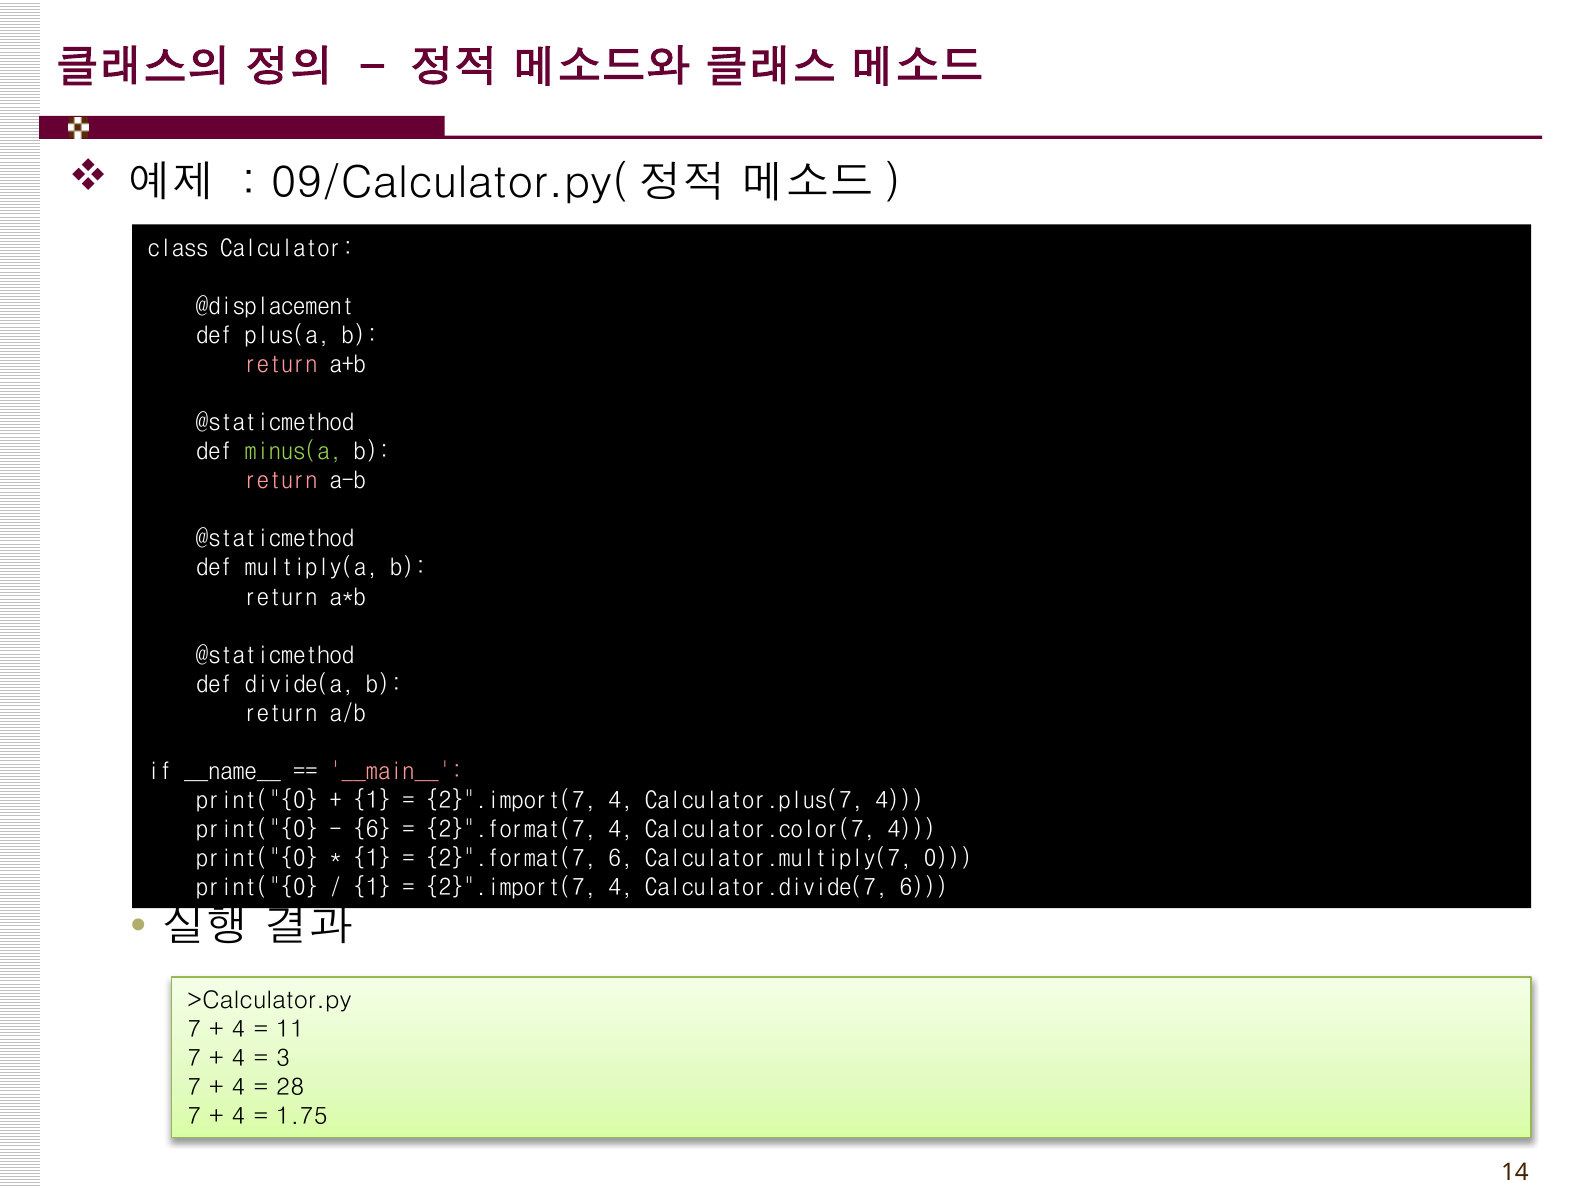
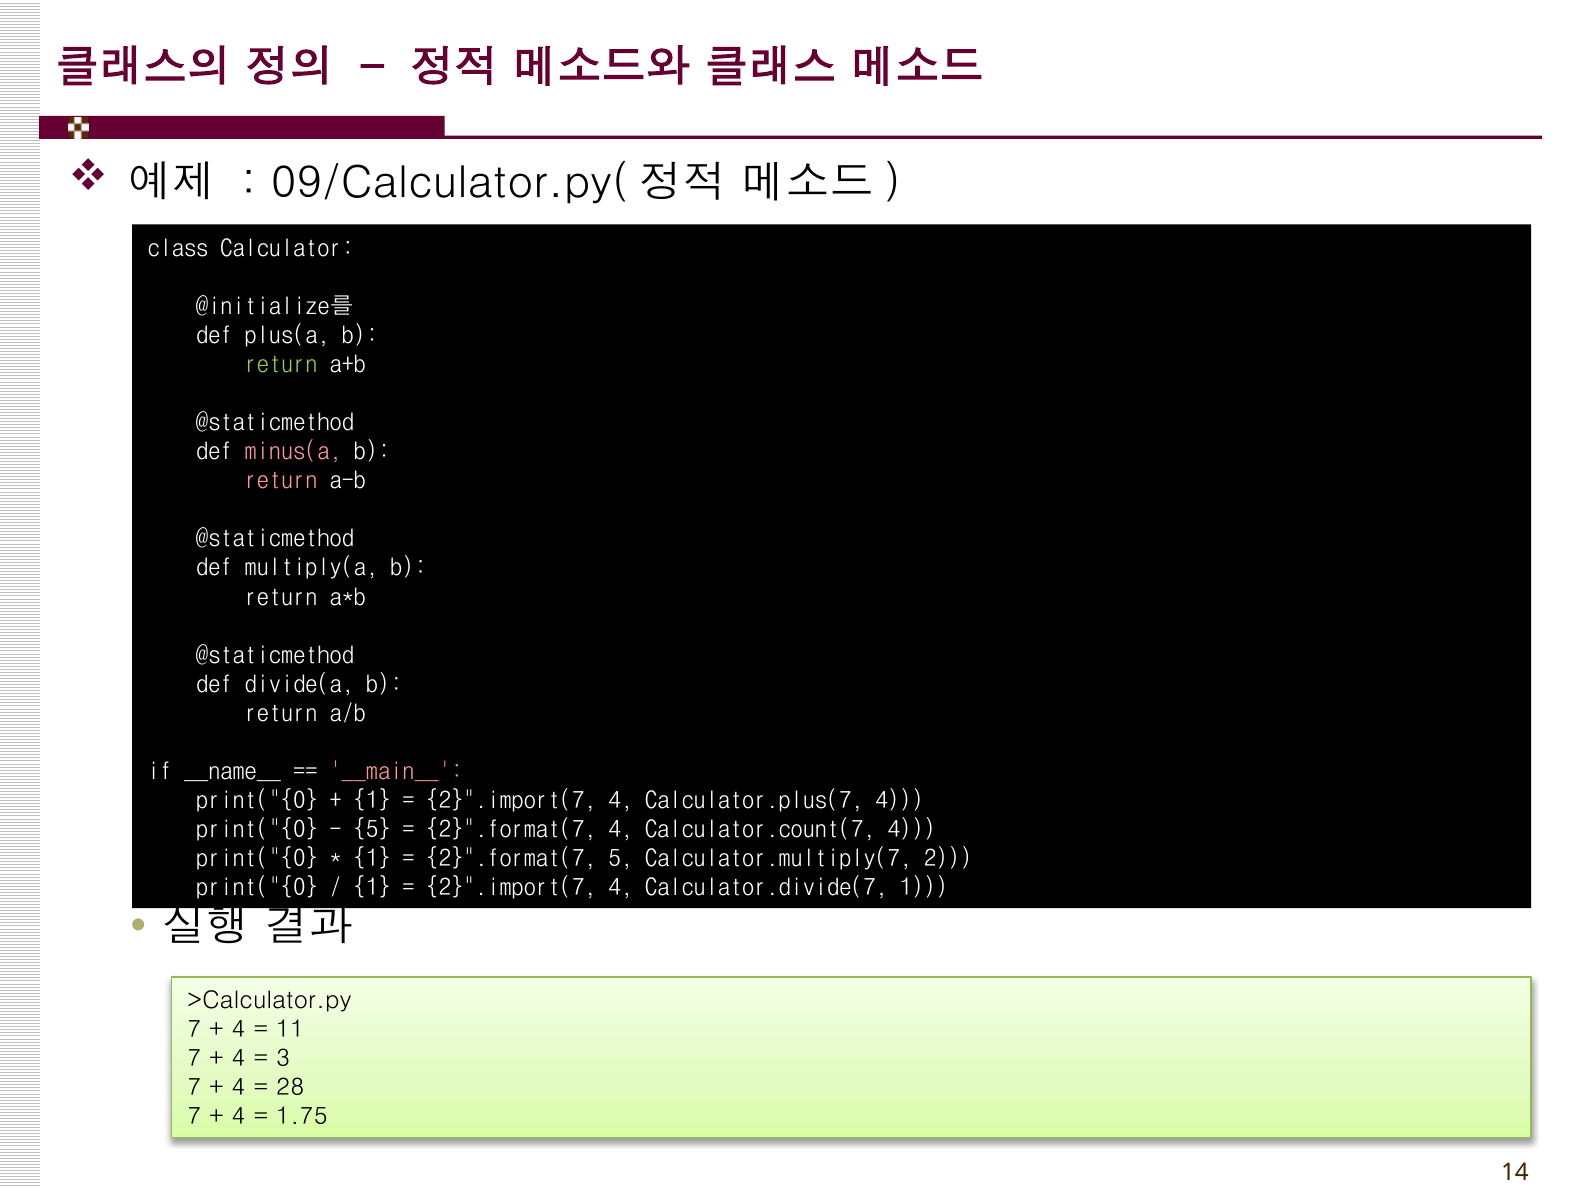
@displacement: @displacement -> @initialize를
return at (281, 365) colour: pink -> light green
minus(a colour: light green -> pink
6 at (372, 830): 6 -> 5
Calculator.color(7: Calculator.color(7 -> Calculator.count(7
2}".format(7 6: 6 -> 5
0: 0 -> 2
Calculator.divide(7 6: 6 -> 1
